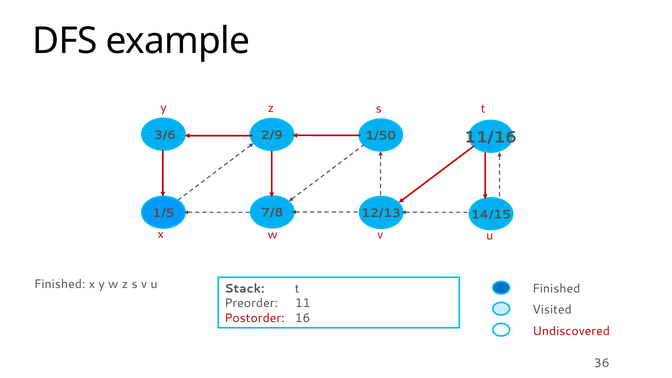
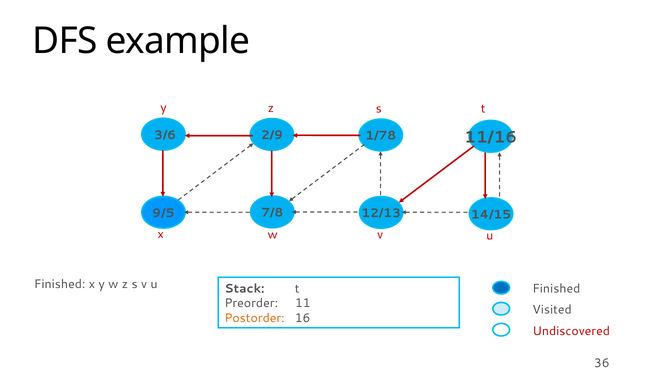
1/50: 1/50 -> 1/78
1/5: 1/5 -> 9/5
Postorder colour: red -> orange
